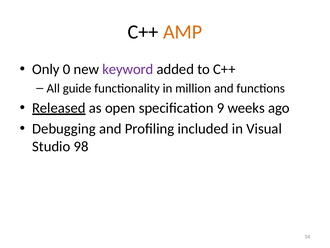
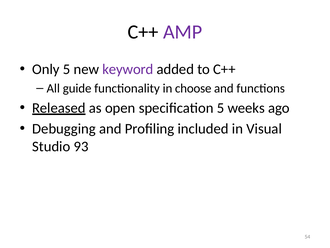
AMP colour: orange -> purple
Only 0: 0 -> 5
million: million -> choose
specification 9: 9 -> 5
98: 98 -> 93
